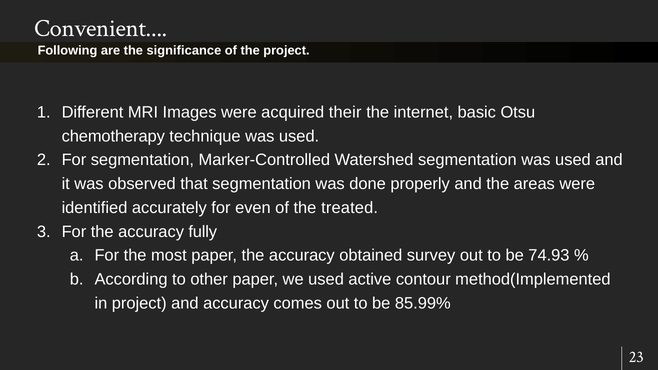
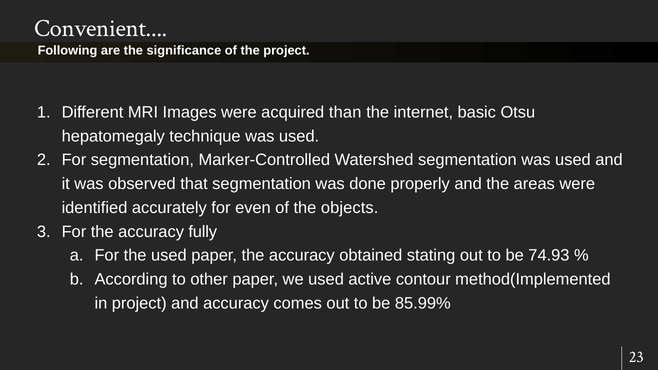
their: their -> than
chemotherapy: chemotherapy -> hepatomegaly
treated: treated -> objects
the most: most -> used
survey: survey -> stating
